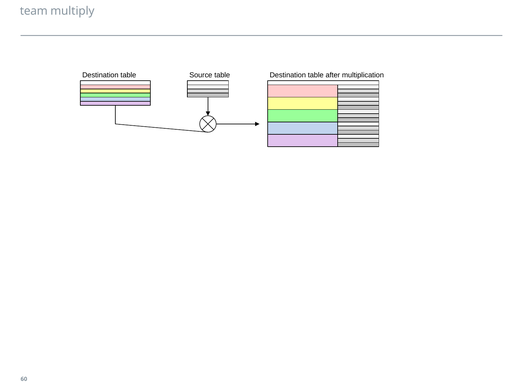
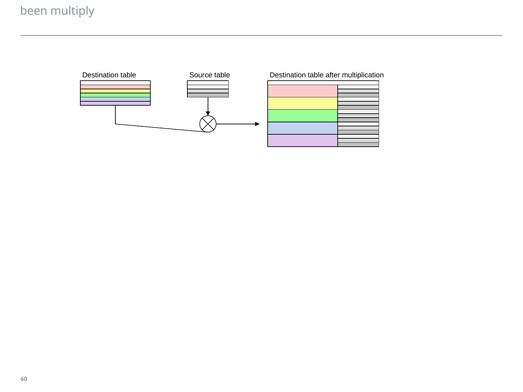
team: team -> been
